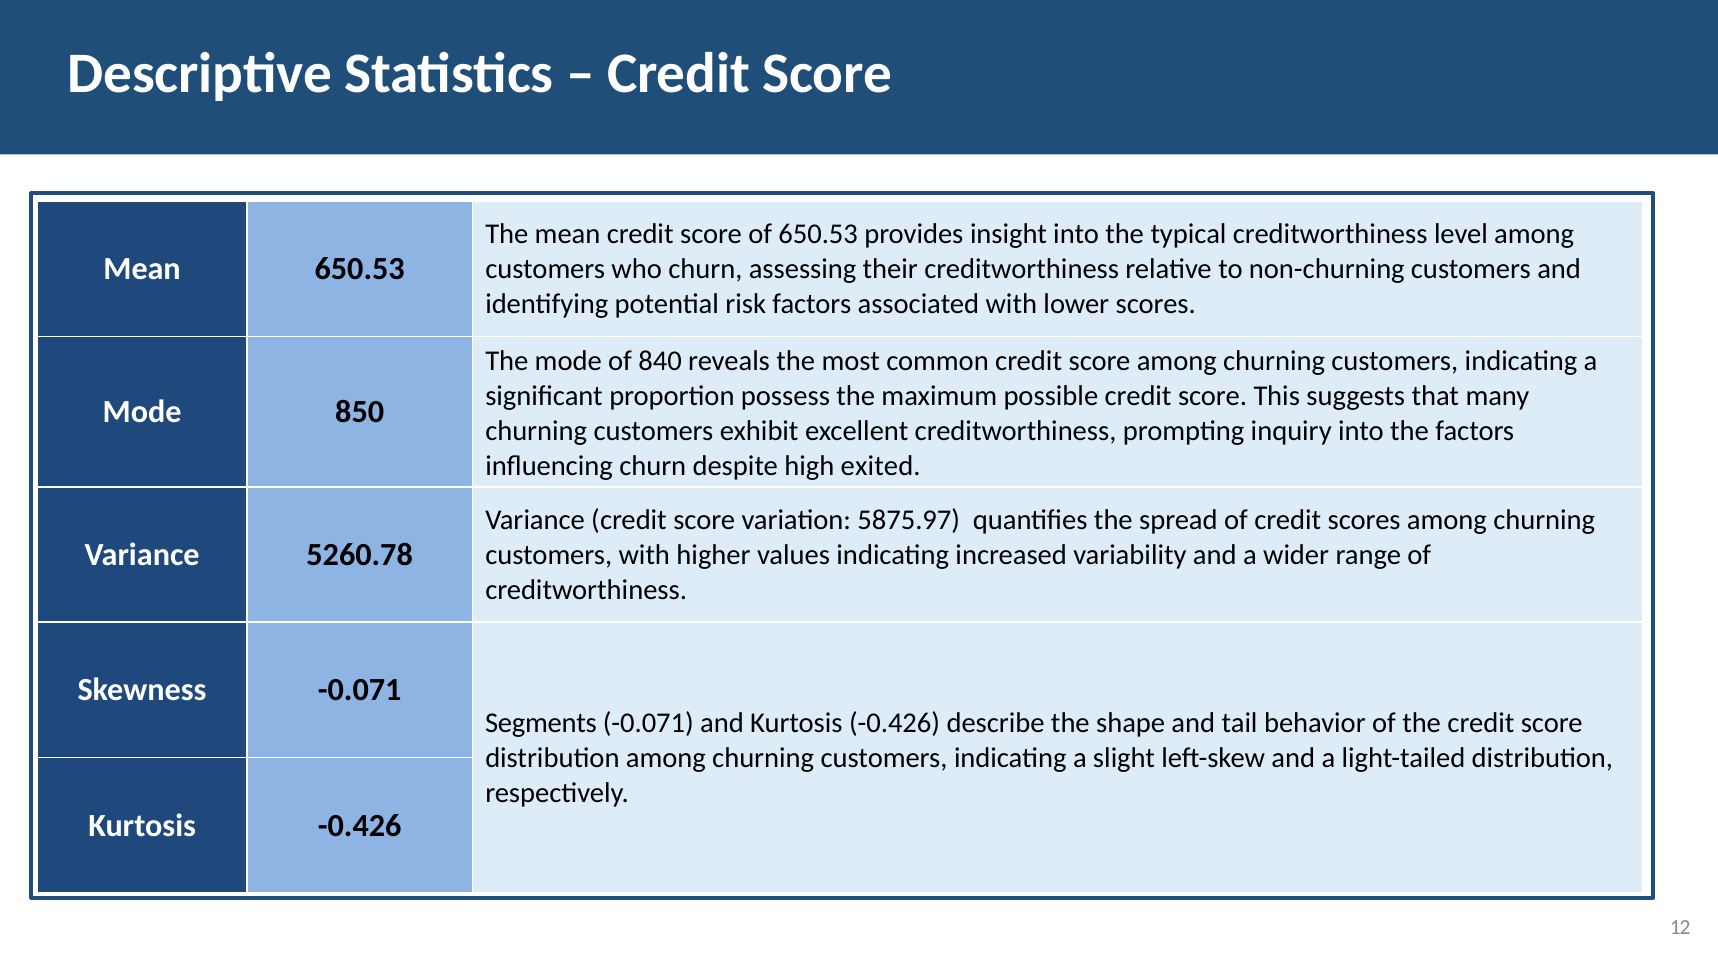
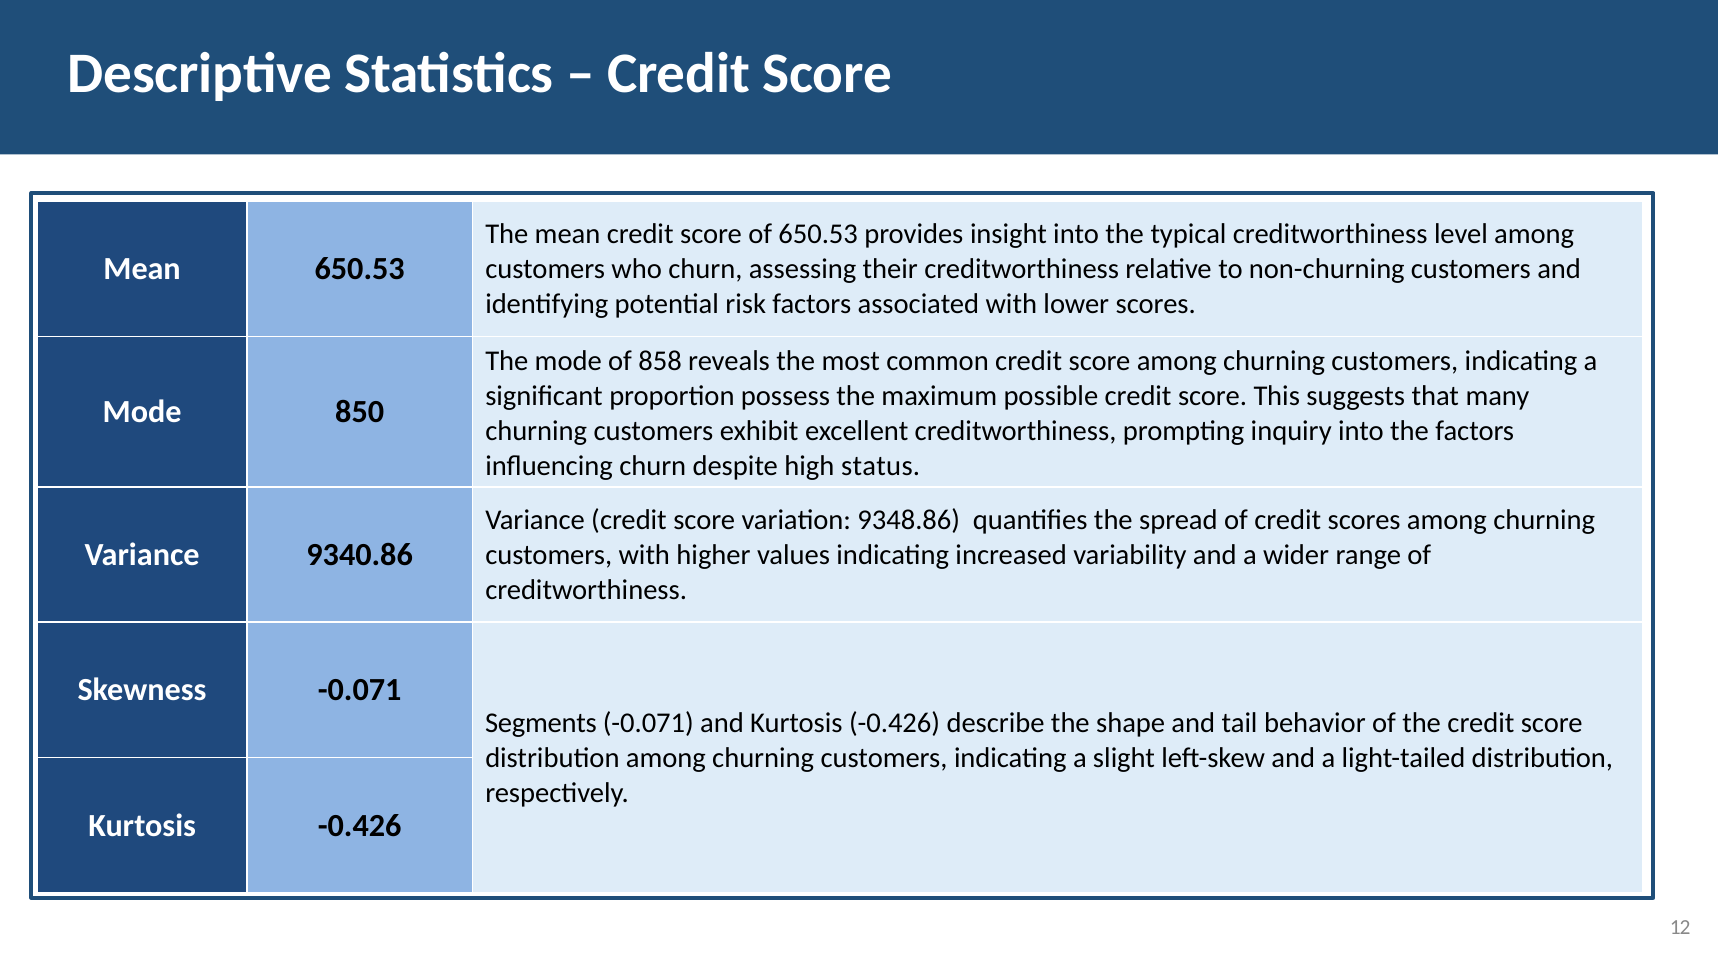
840: 840 -> 858
exited: exited -> status
5875.97: 5875.97 -> 9348.86
5260.78: 5260.78 -> 9340.86
